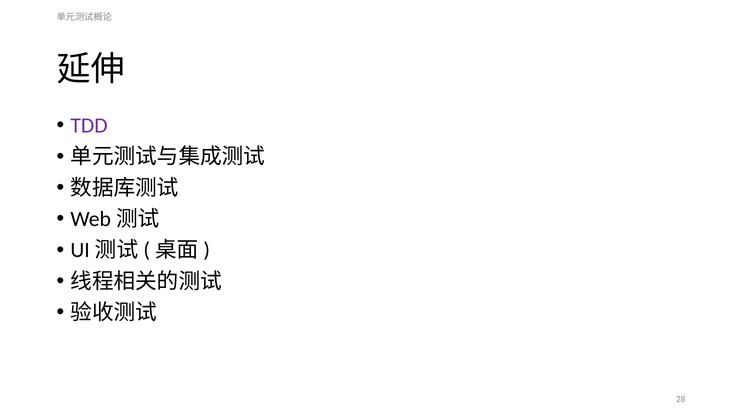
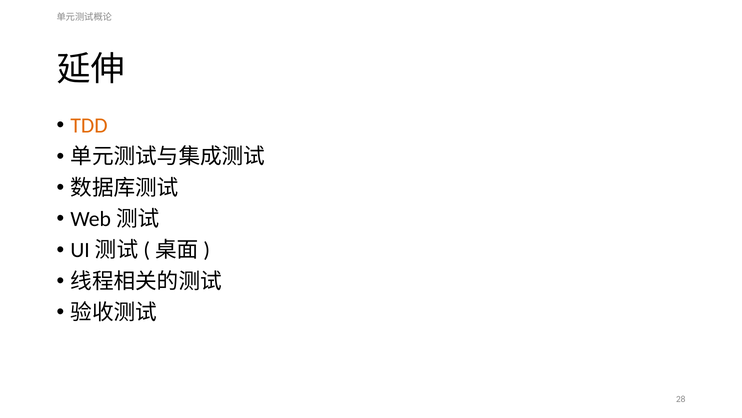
TDD colour: purple -> orange
